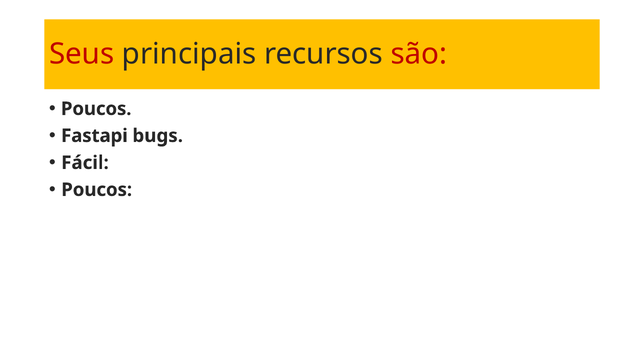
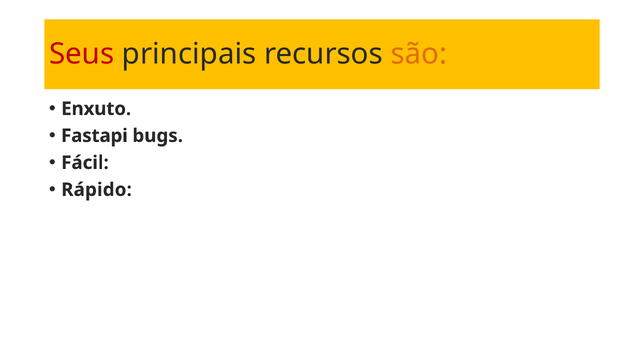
são colour: red -> orange
Poucos at (96, 109): Poucos -> Enxuto
Poucos at (97, 190): Poucos -> Rápido
